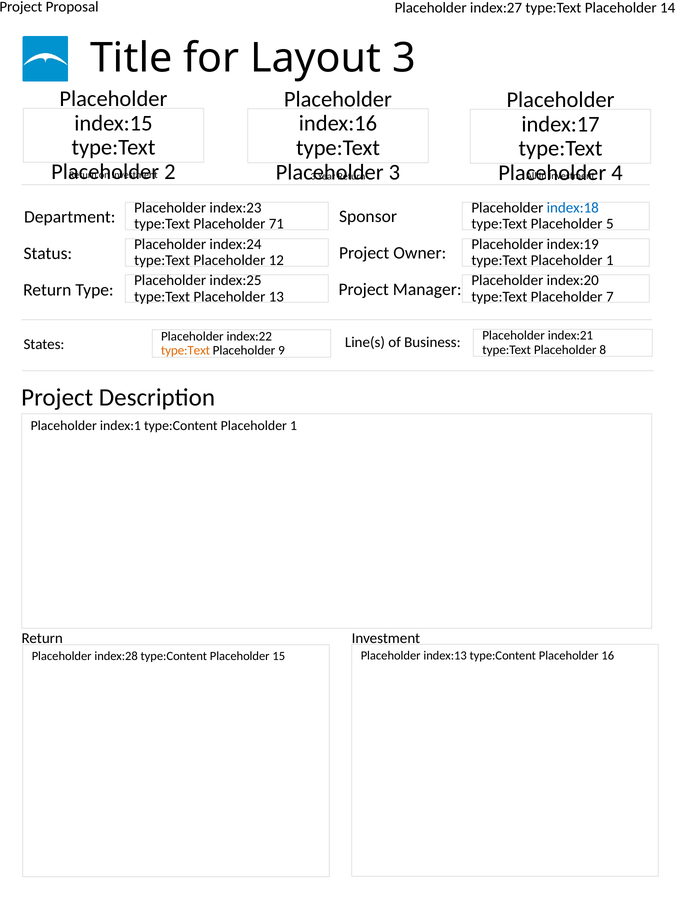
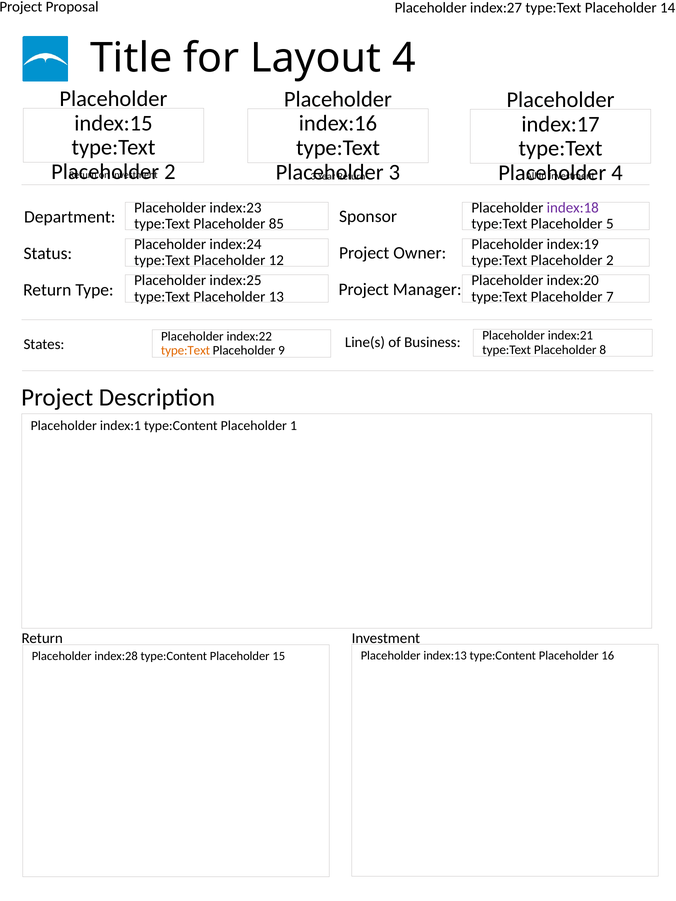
Layout 3: 3 -> 4
index:18 colour: blue -> purple
71: 71 -> 85
1 at (610, 261): 1 -> 2
